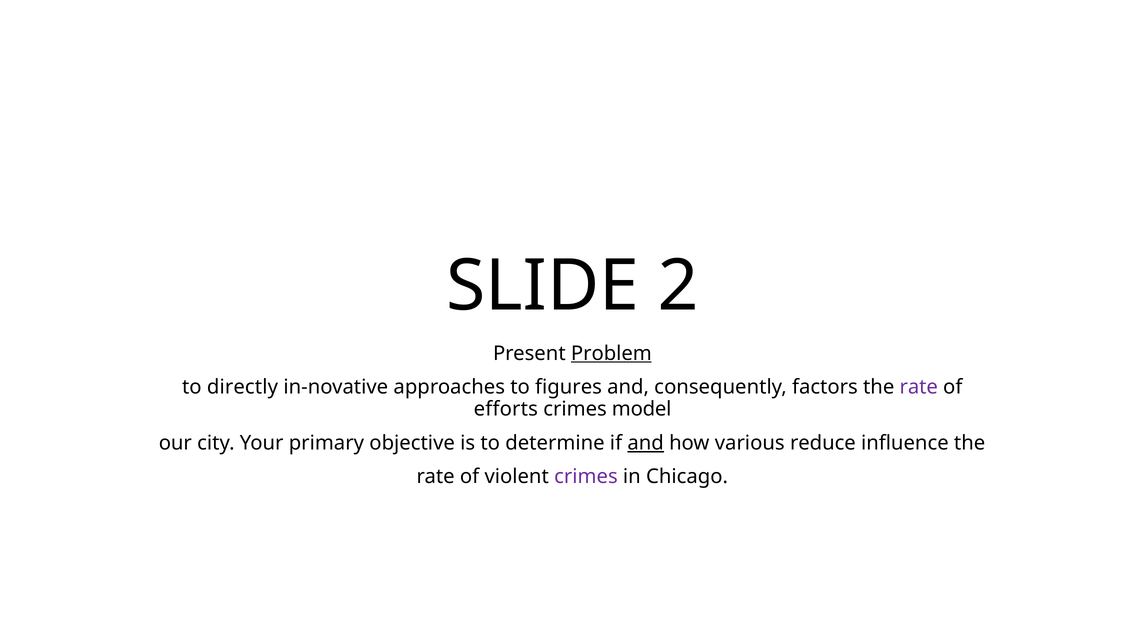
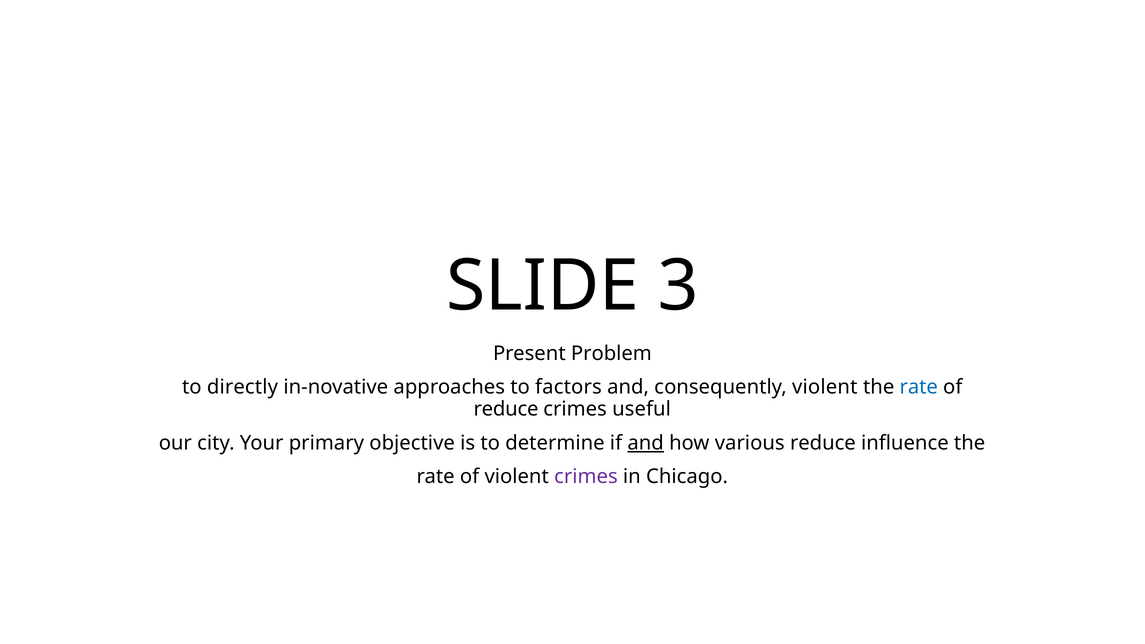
2: 2 -> 3
Problem underline: present -> none
figures: figures -> factors
consequently factors: factors -> violent
rate at (919, 387) colour: purple -> blue
efforts at (506, 409): efforts -> reduce
model: model -> useful
